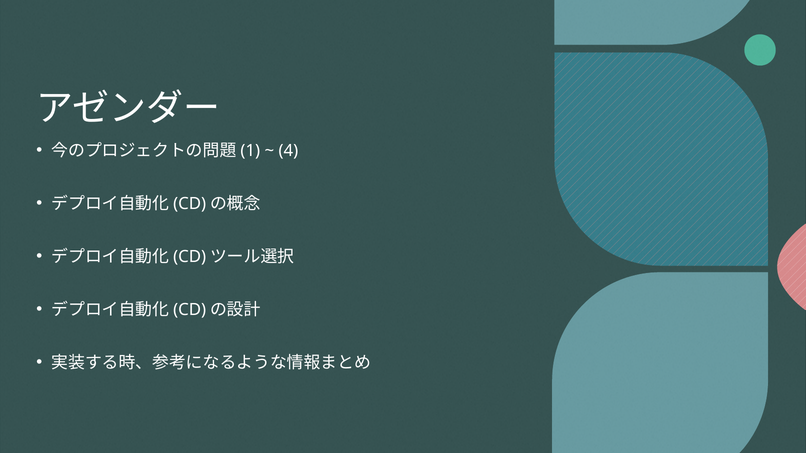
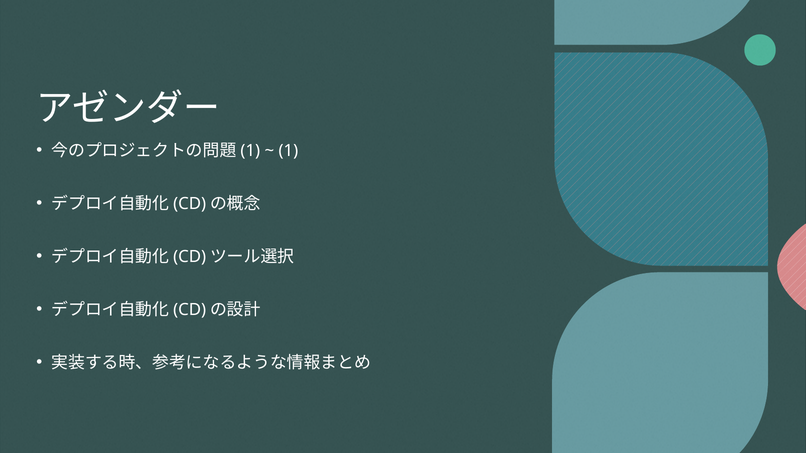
4 at (288, 151): 4 -> 1
